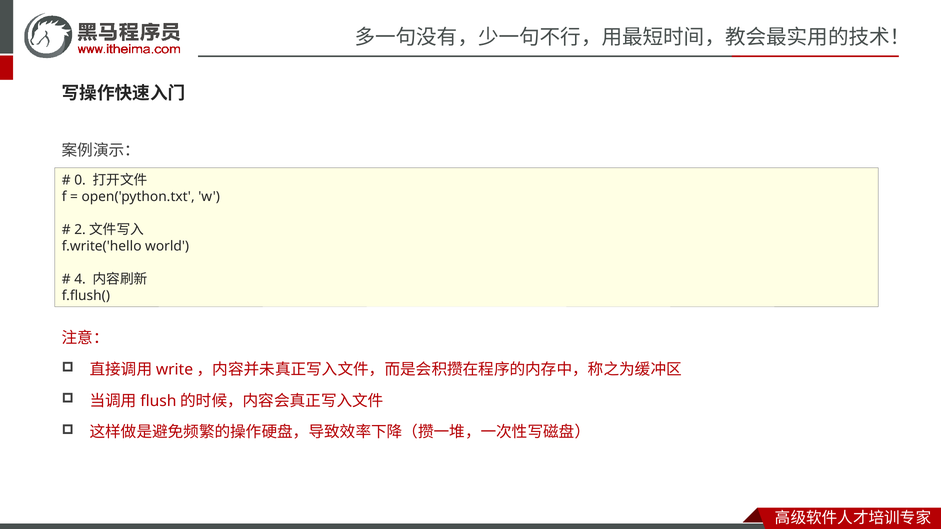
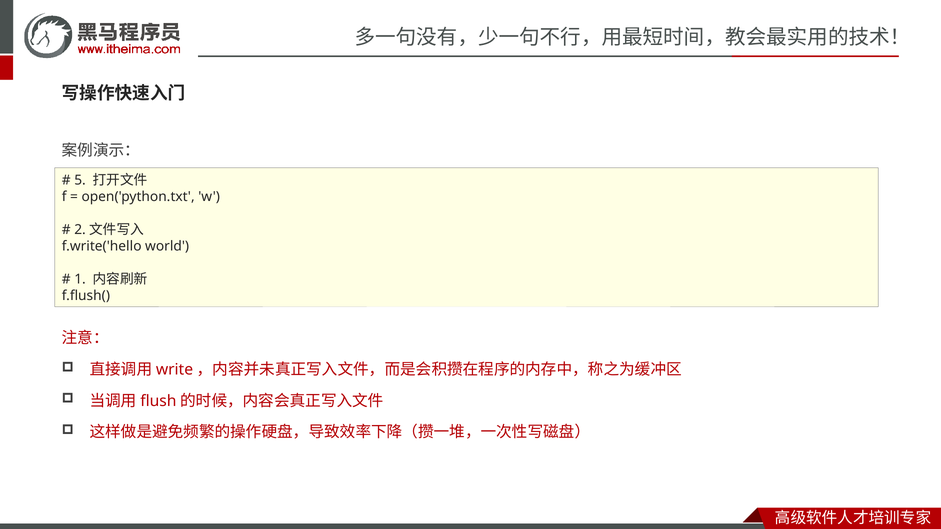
0: 0 -> 5
4: 4 -> 1
